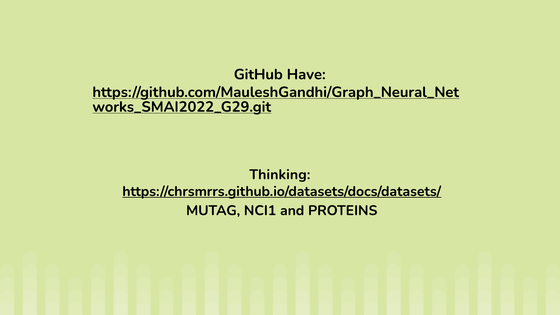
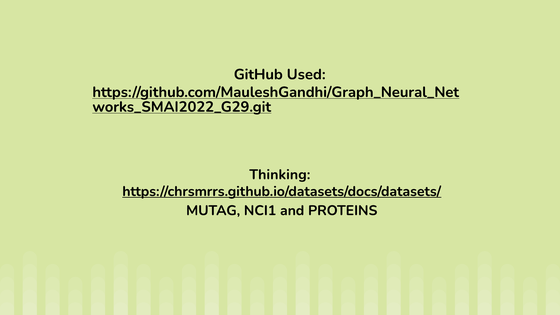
Have: Have -> Used
